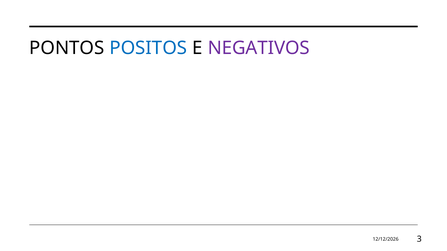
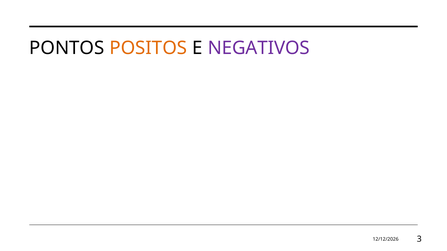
POSITOS colour: blue -> orange
